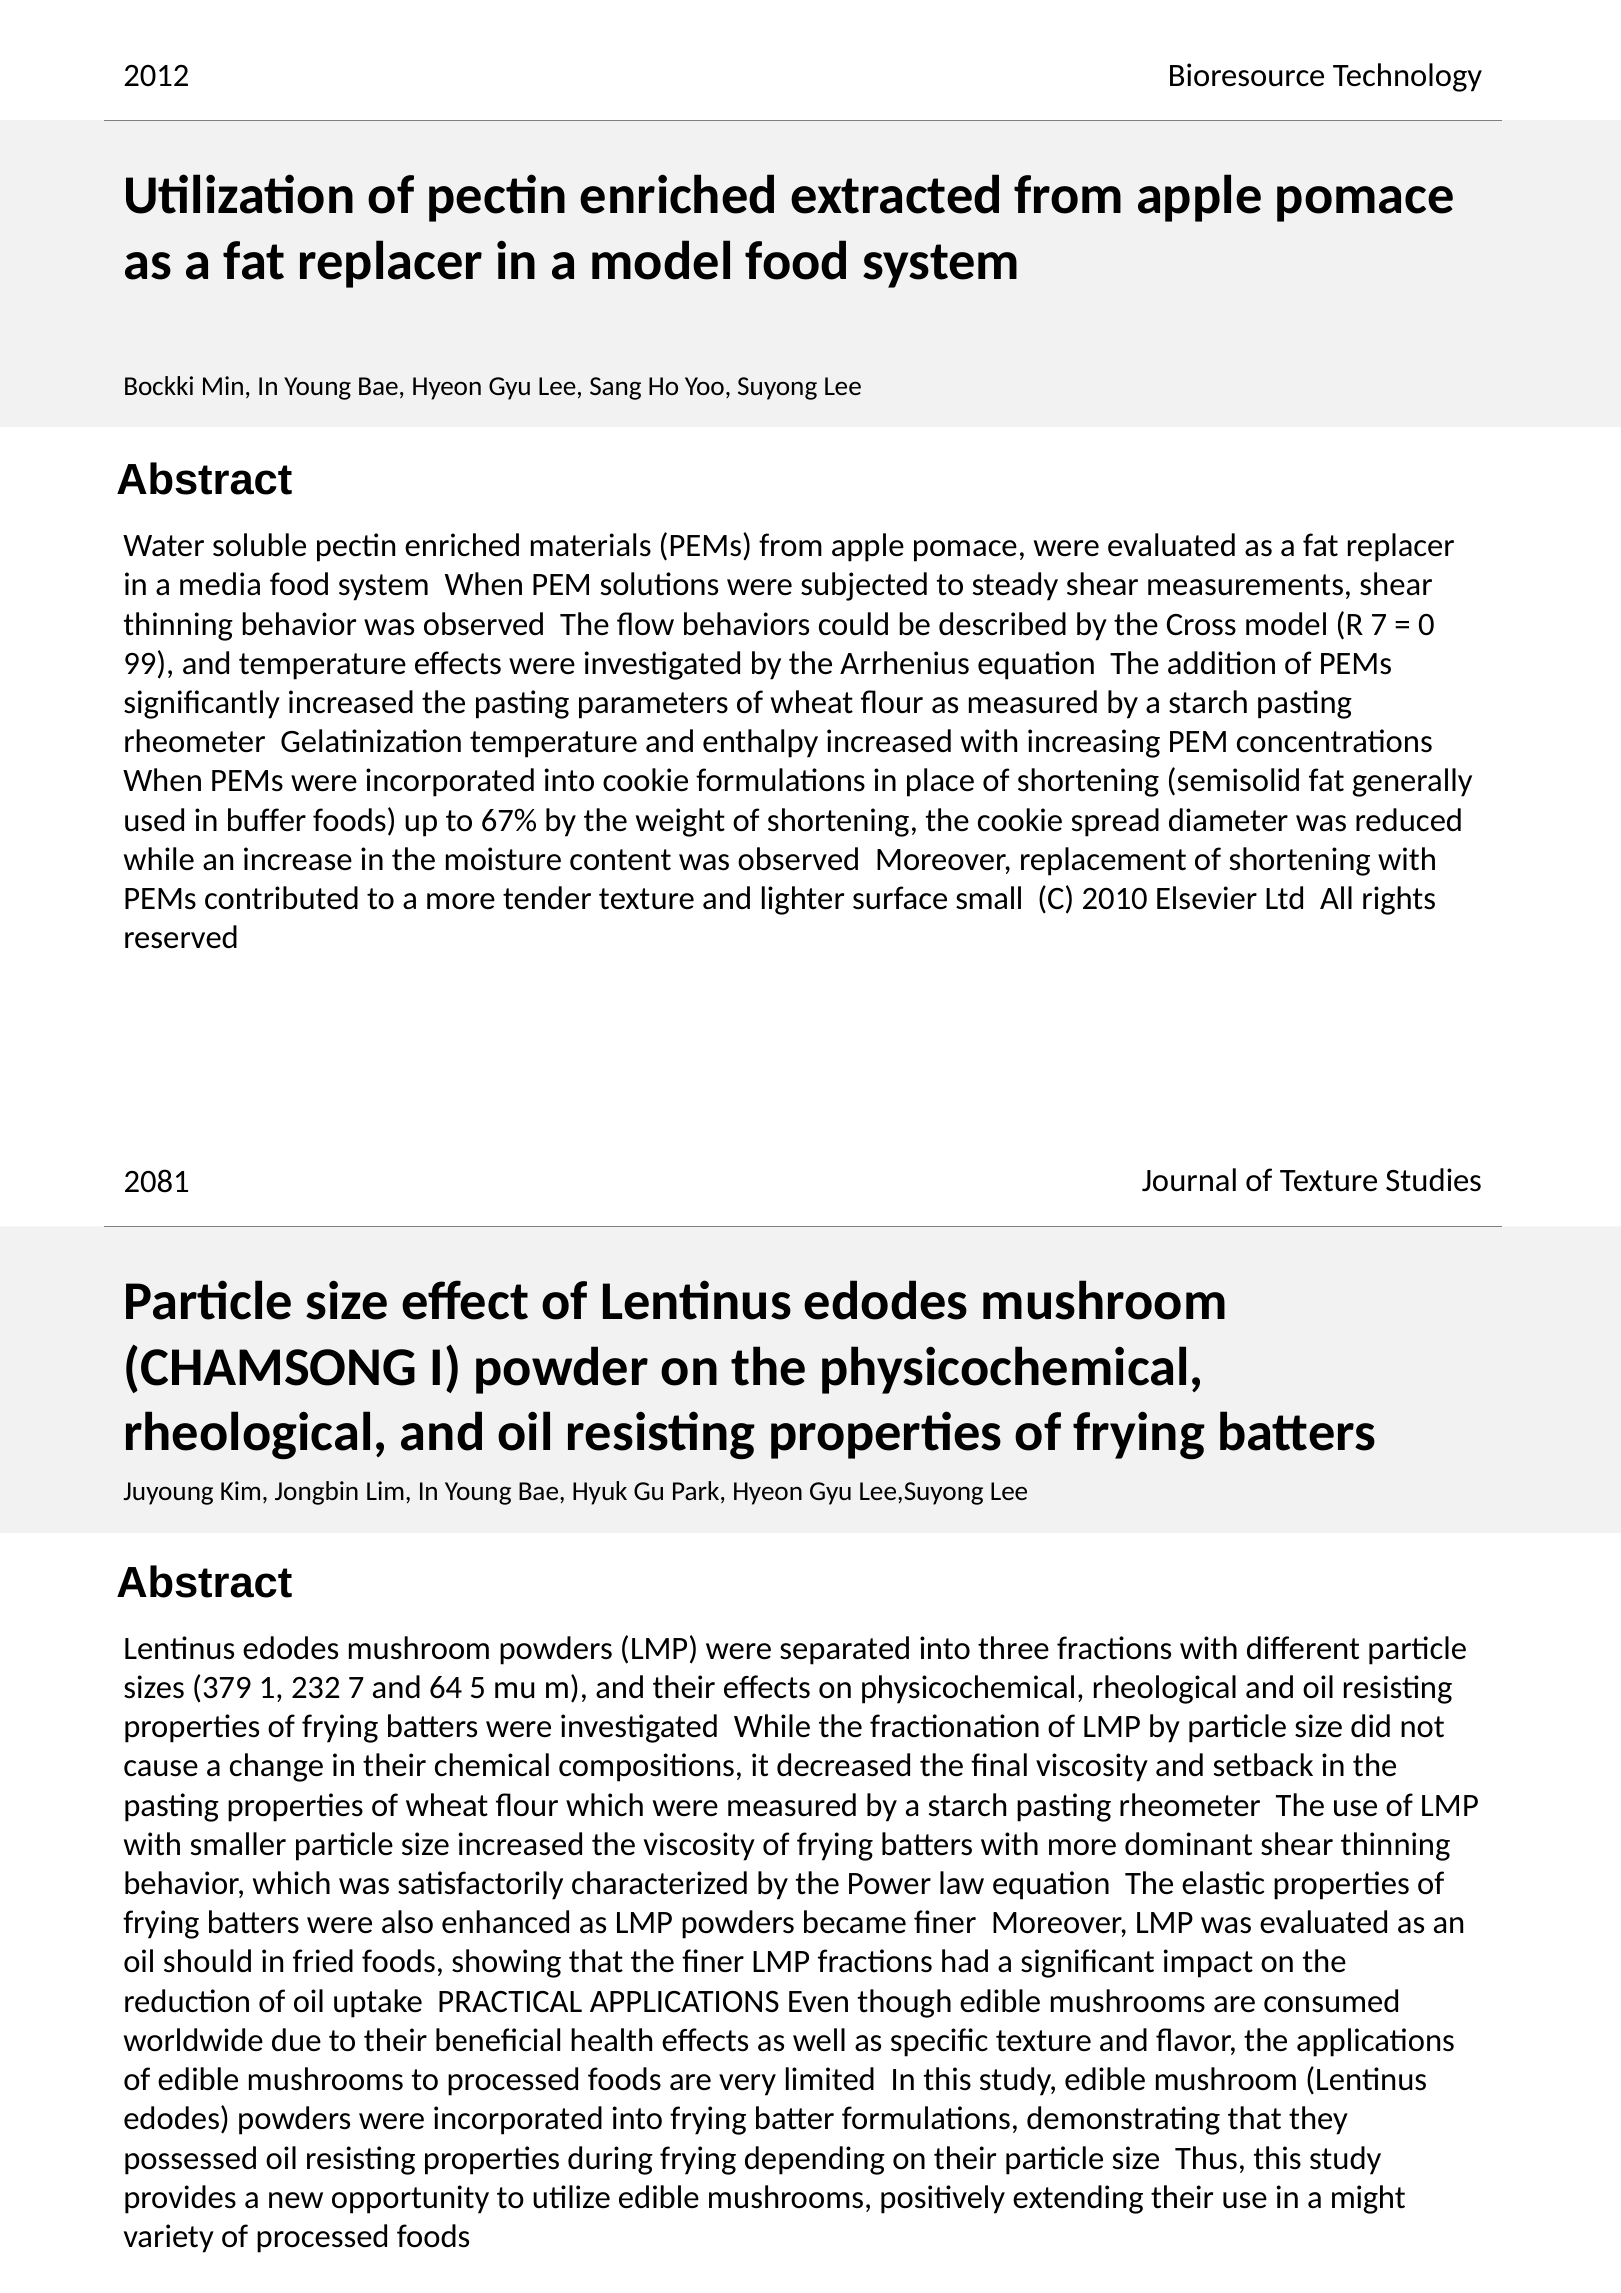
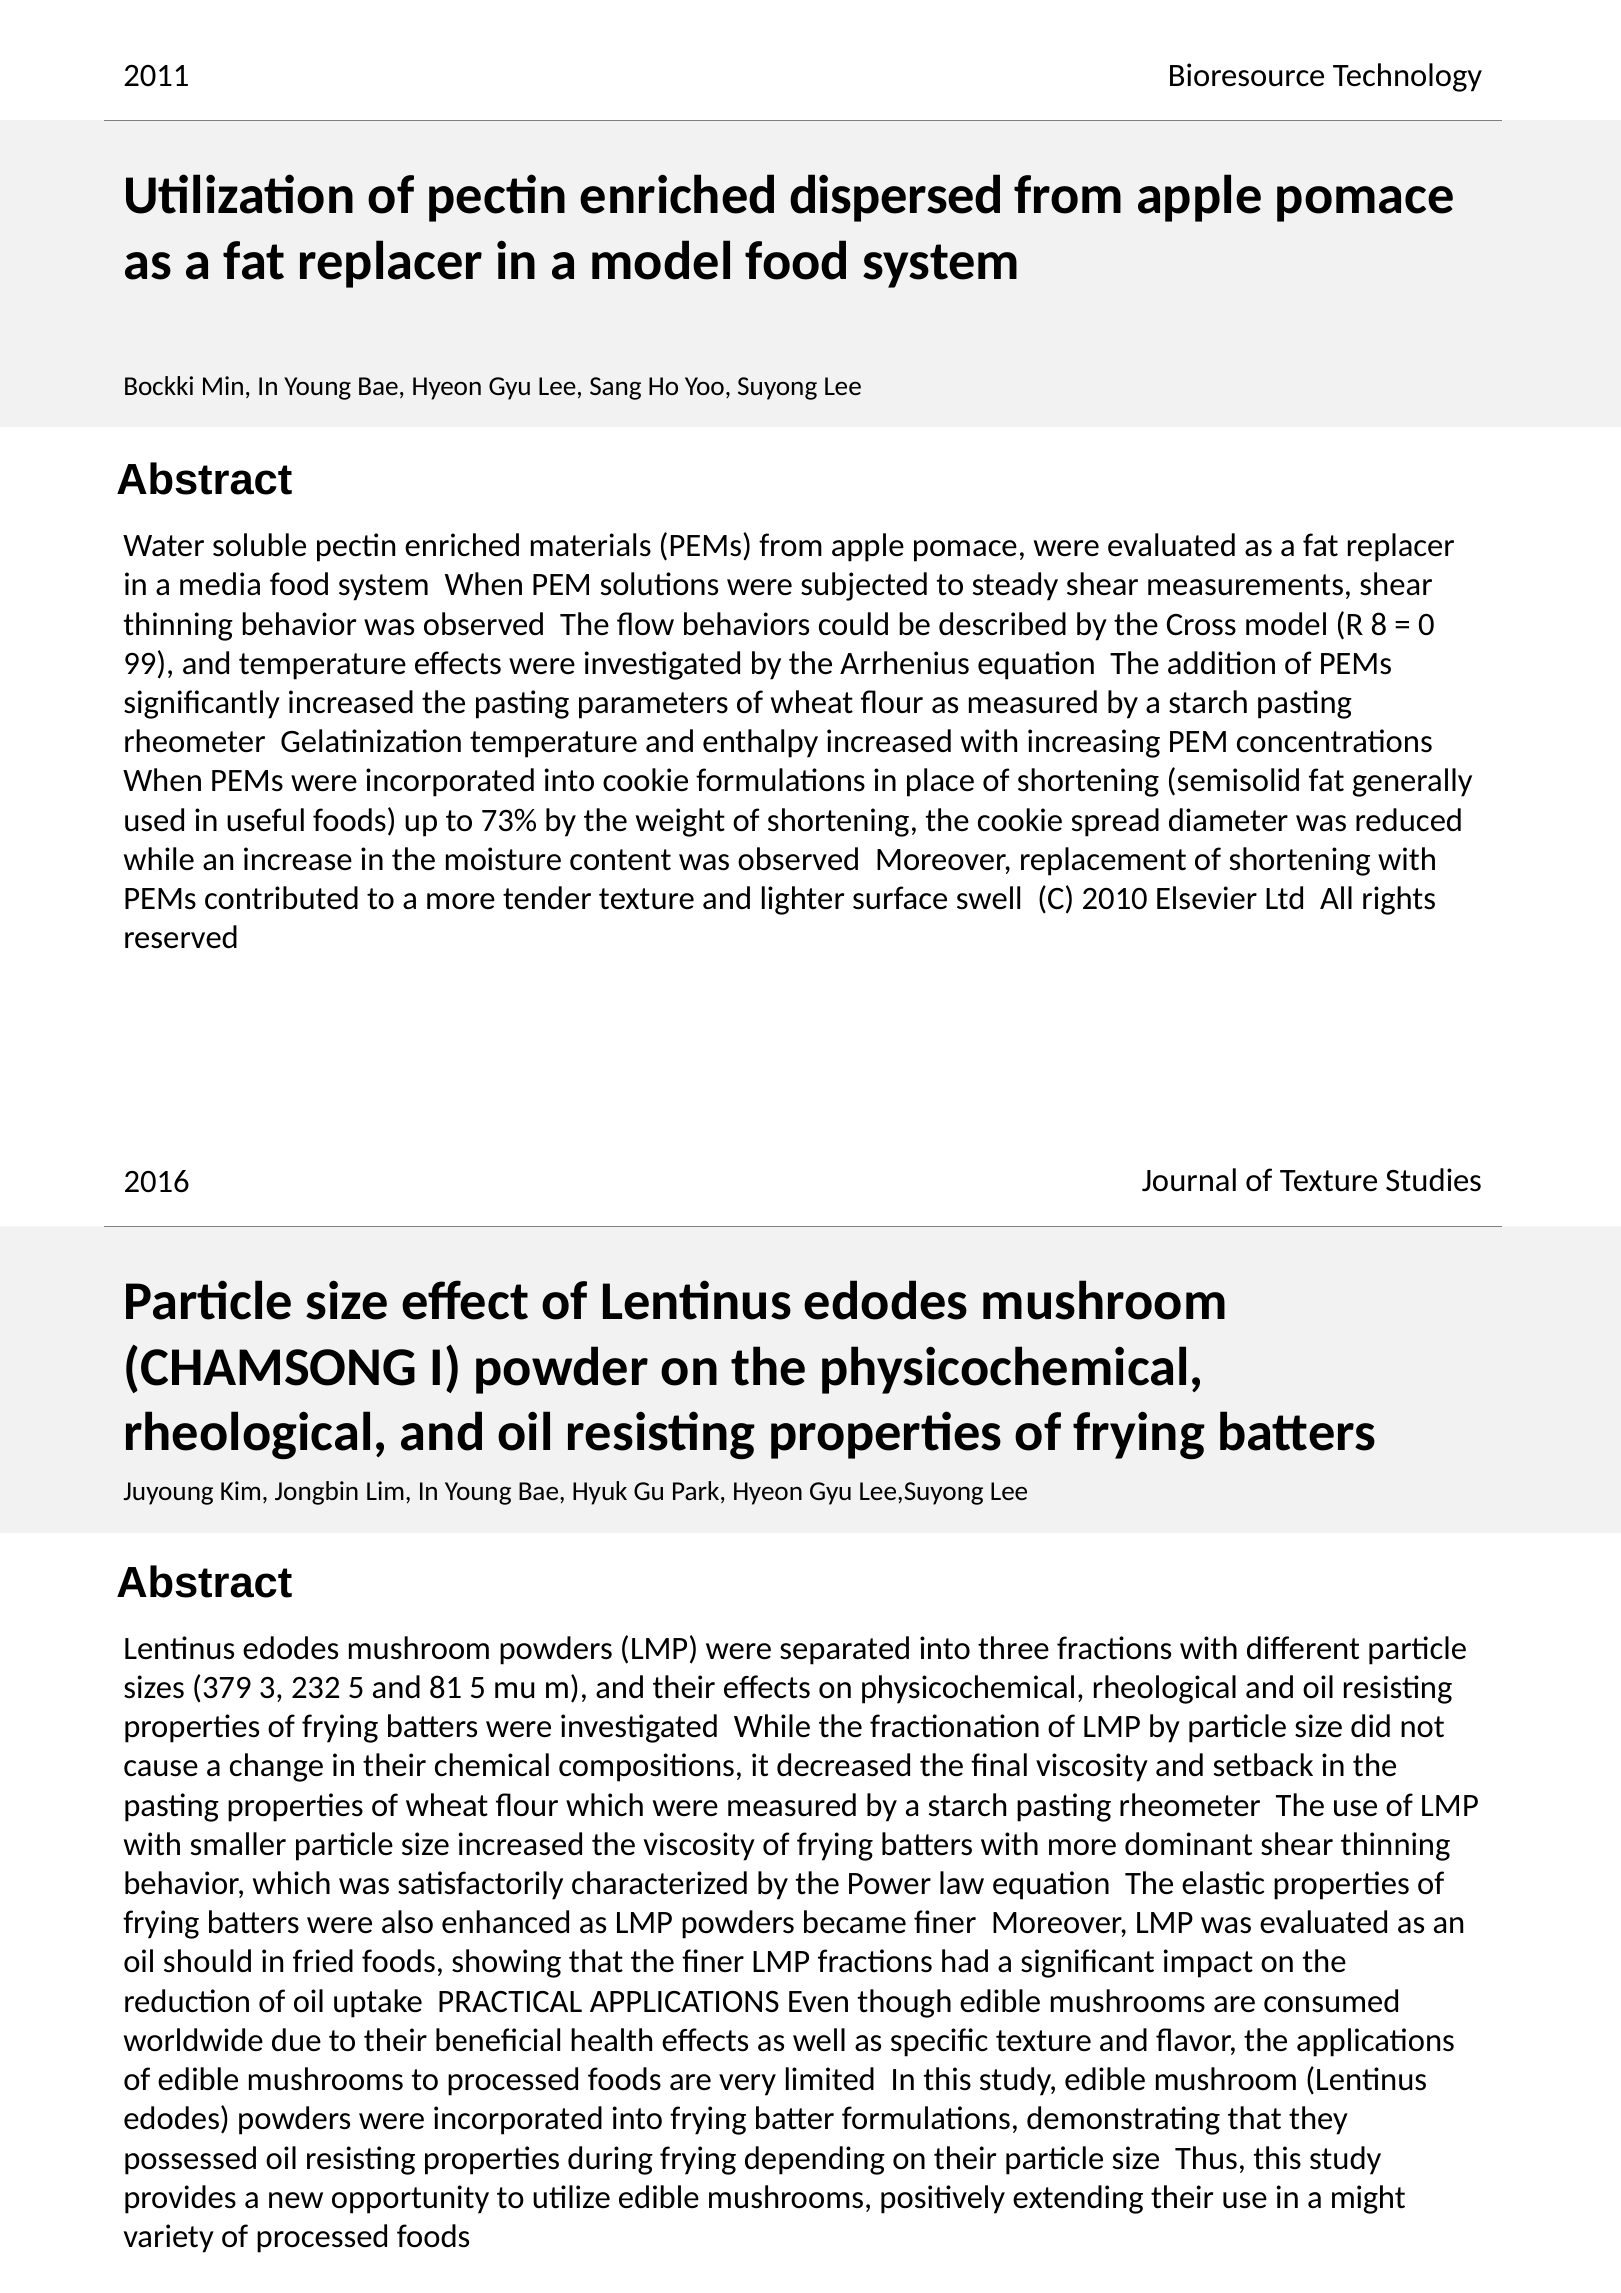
2012: 2012 -> 2011
extracted: extracted -> dispersed
R 7: 7 -> 8
buffer: buffer -> useful
67%: 67% -> 73%
small: small -> swell
2081: 2081 -> 2016
1: 1 -> 3
232 7: 7 -> 5
64: 64 -> 81
